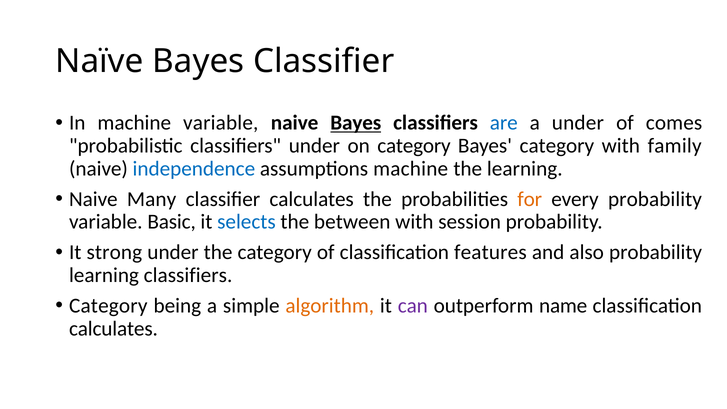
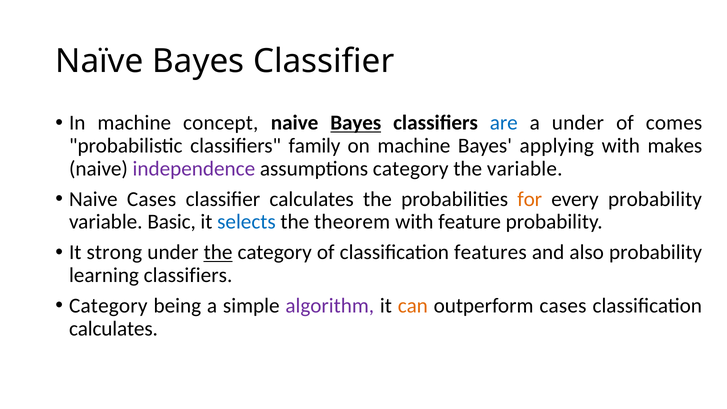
machine variable: variable -> concept
classifiers under: under -> family
on category: category -> machine
Bayes category: category -> applying
family: family -> makes
independence colour: blue -> purple
assumptions machine: machine -> category
the learning: learning -> variable
Naive Many: Many -> Cases
between: between -> theorem
session: session -> feature
the at (218, 252) underline: none -> present
algorithm colour: orange -> purple
can colour: purple -> orange
outperform name: name -> cases
